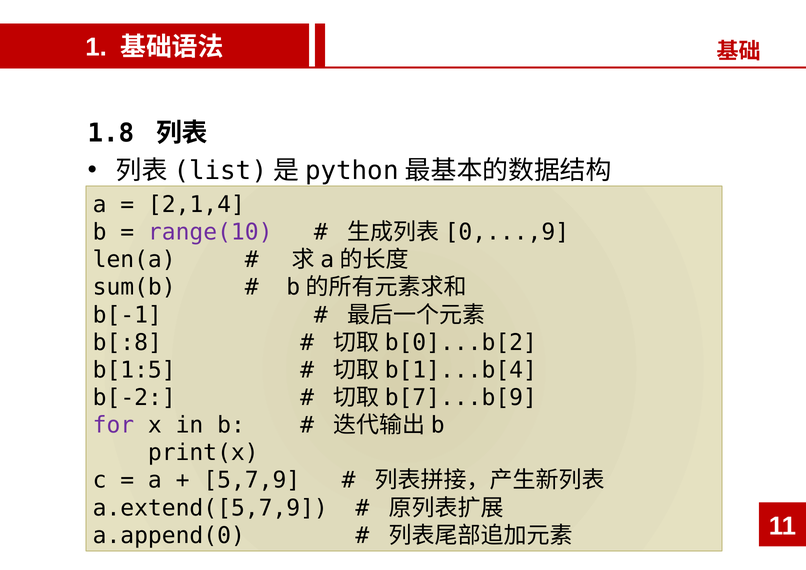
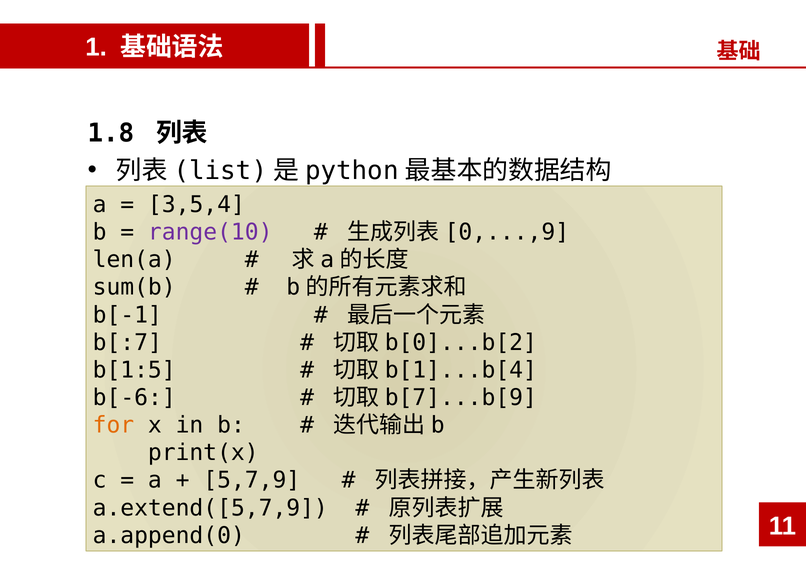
2,1,4: 2,1,4 -> 3,5,4
b[:8: b[:8 -> b[:7
b[-2: b[-2 -> b[-6
for colour: purple -> orange
